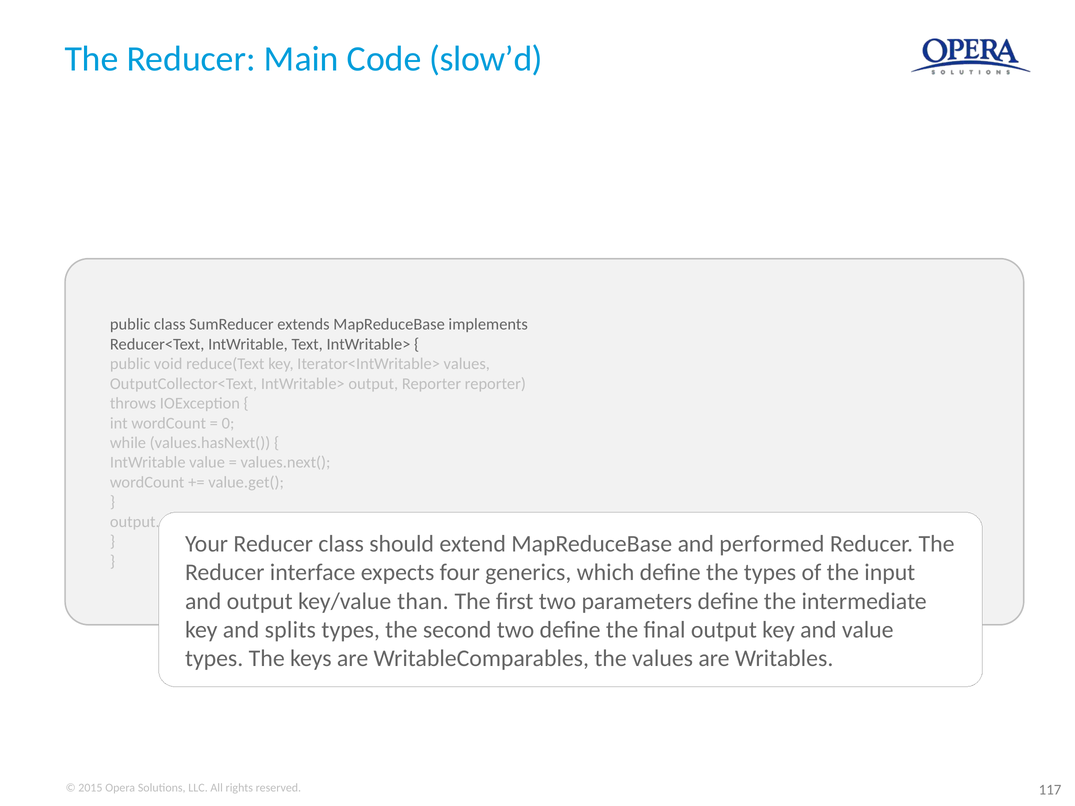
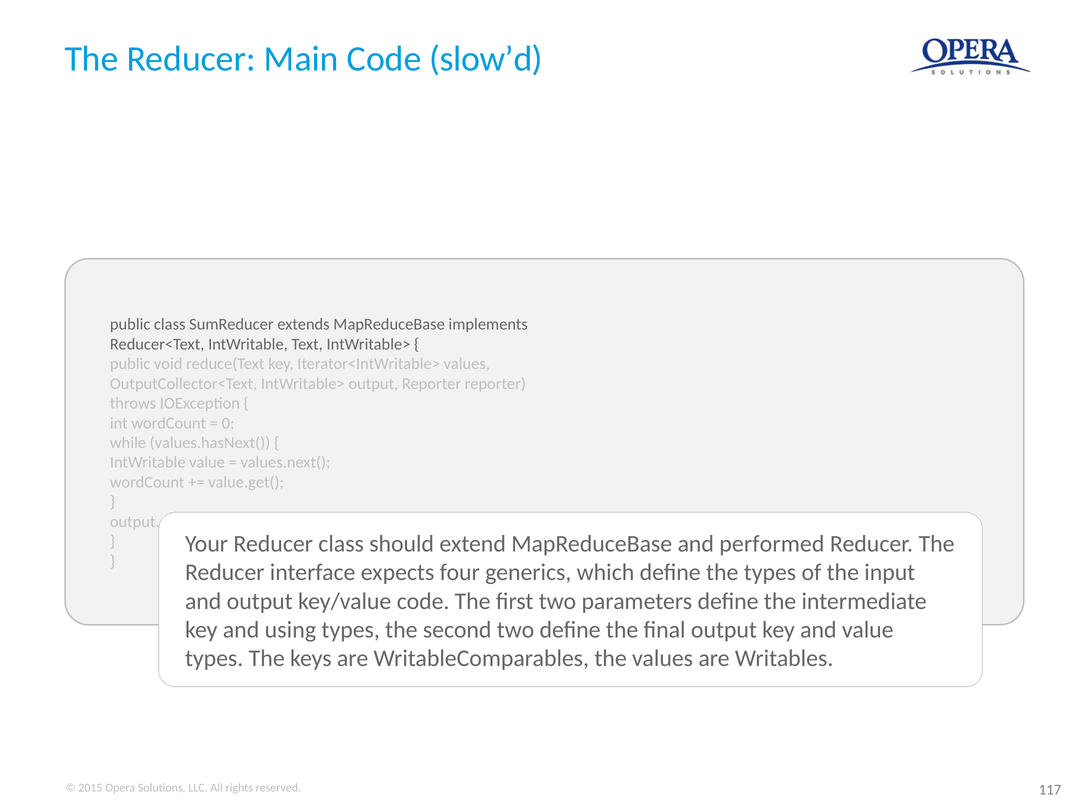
key/value than: than -> code
splits: splits -> using
